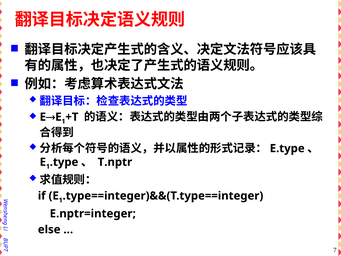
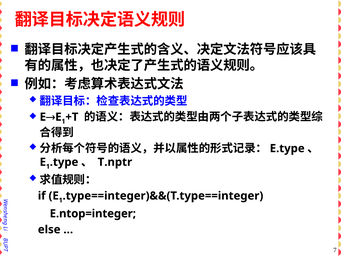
E.nptr=integer: E.nptr=integer -> E.ntop=integer
